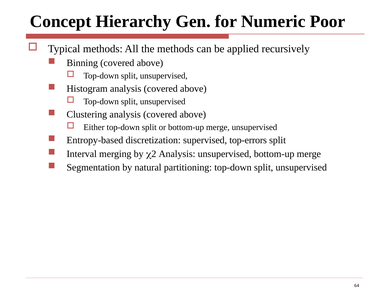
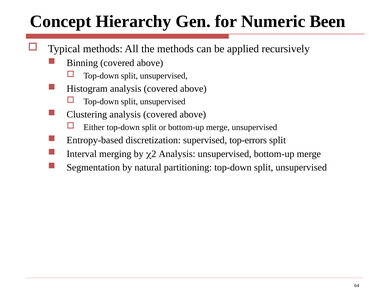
Poor: Poor -> Been
